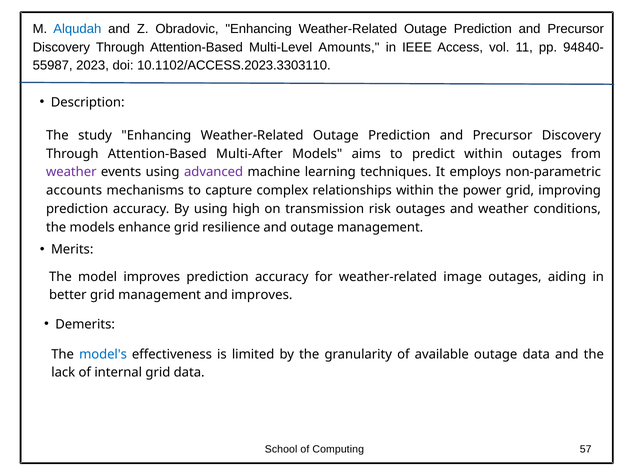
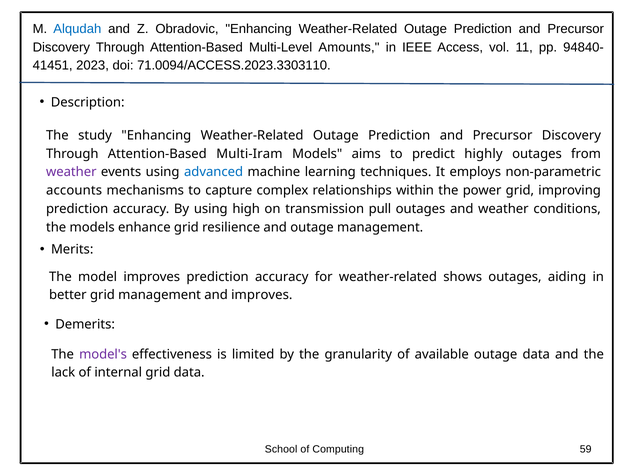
55987: 55987 -> 41451
10.1102/ACCESS.2023.3303110: 10.1102/ACCESS.2023.3303110 -> 71.0094/ACCESS.2023.3303110
Multi-After: Multi-After -> Multi-Iram
predict within: within -> highly
advanced colour: purple -> blue
risk: risk -> pull
image: image -> shows
model's colour: blue -> purple
57: 57 -> 59
